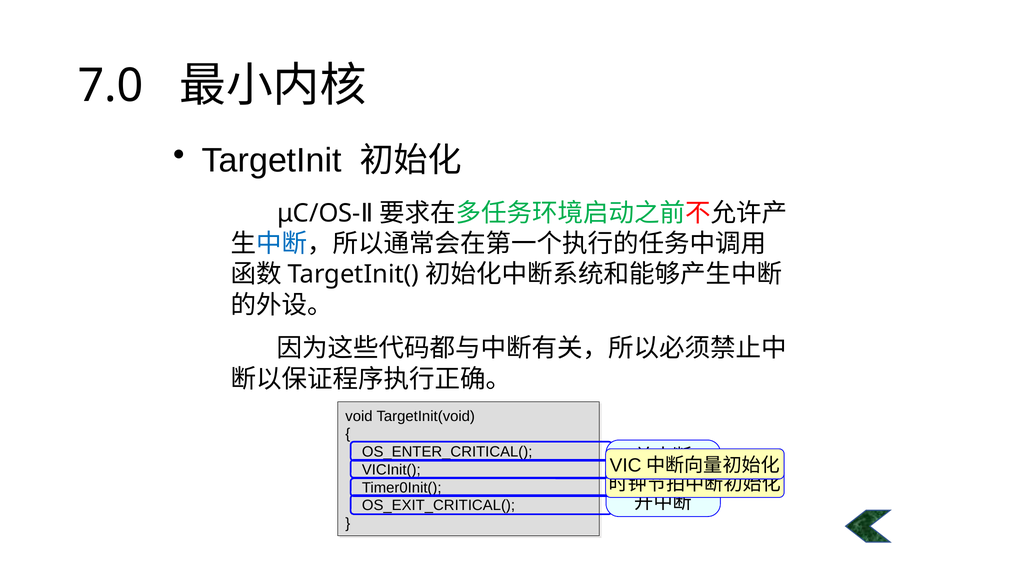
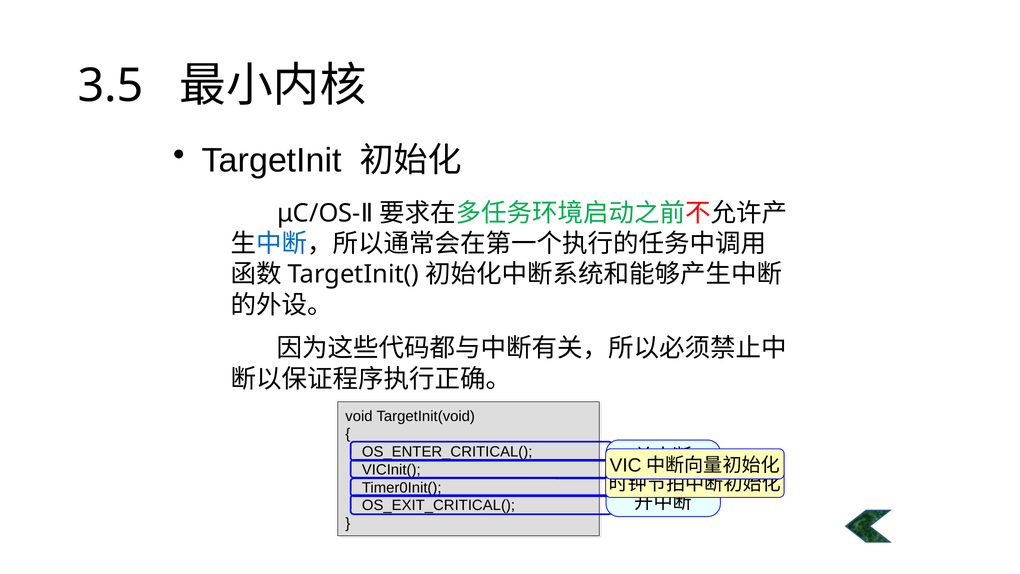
7.0: 7.0 -> 3.5
